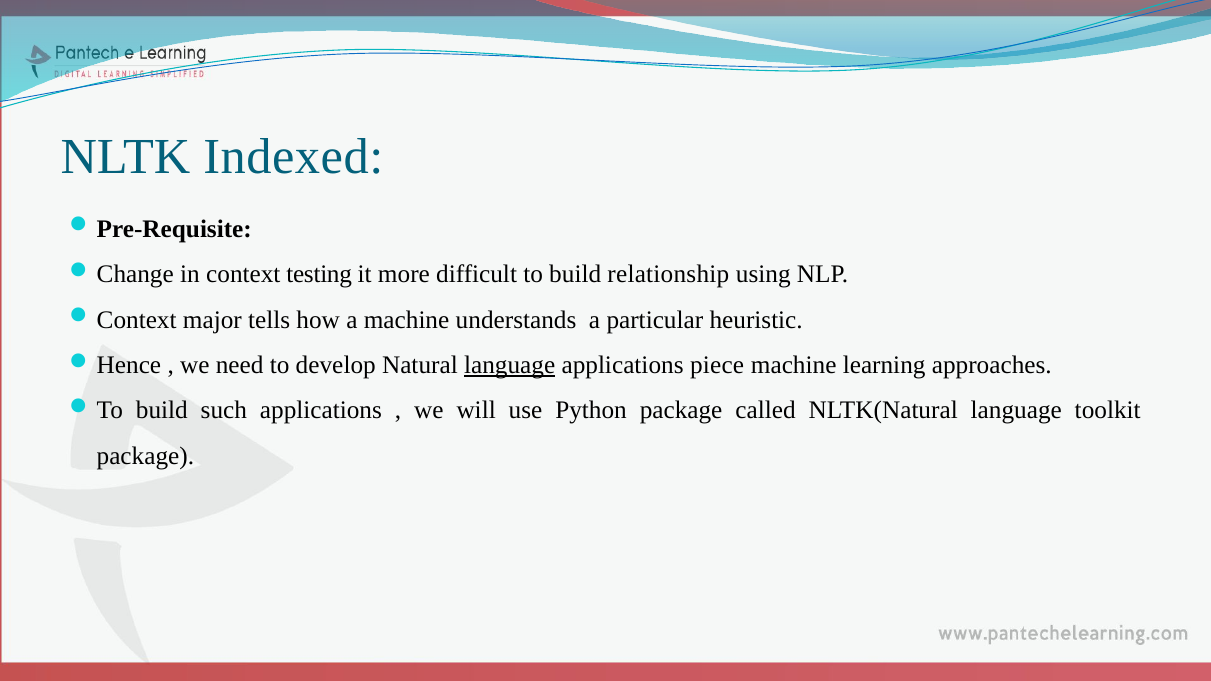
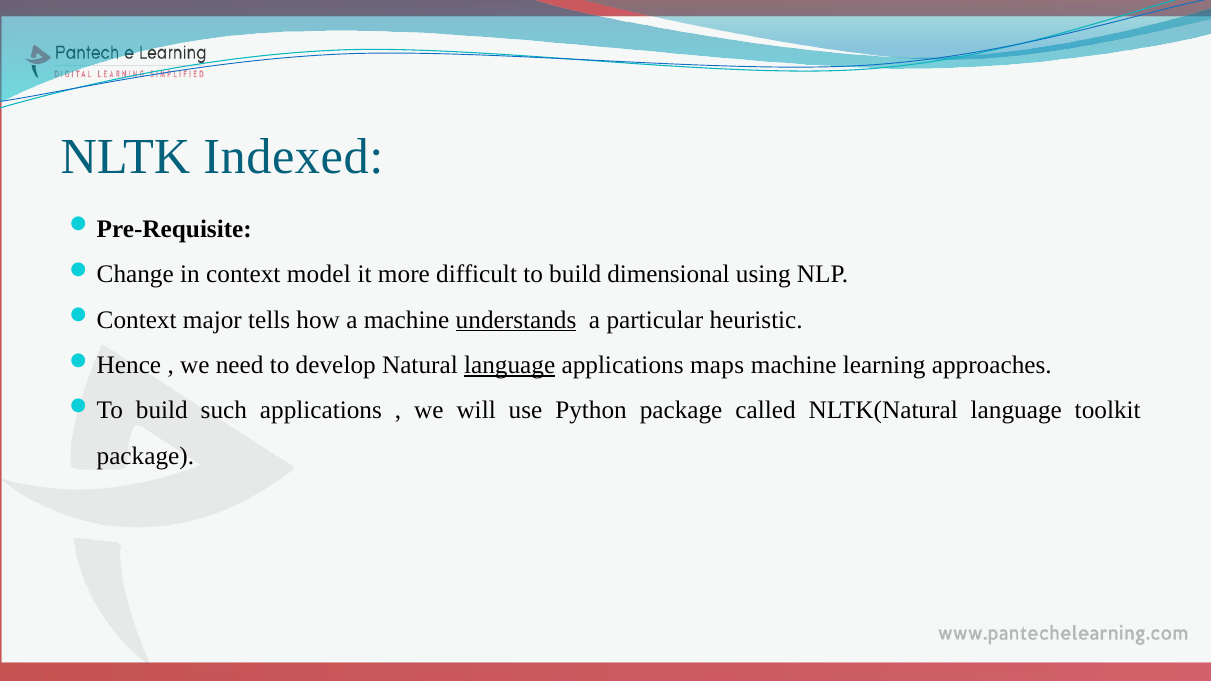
testing: testing -> model
relationship: relationship -> dimensional
understands underline: none -> present
piece: piece -> maps
